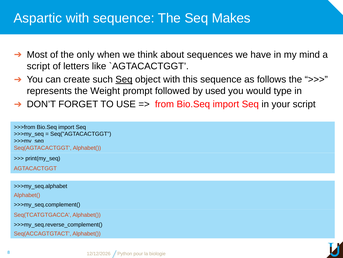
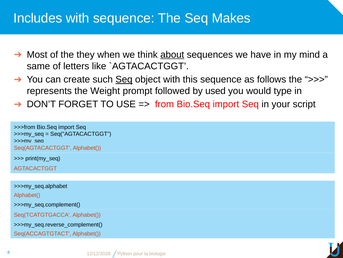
Aspartic: Aspartic -> Includes
only: only -> they
about underline: none -> present
script at (38, 66): script -> same
